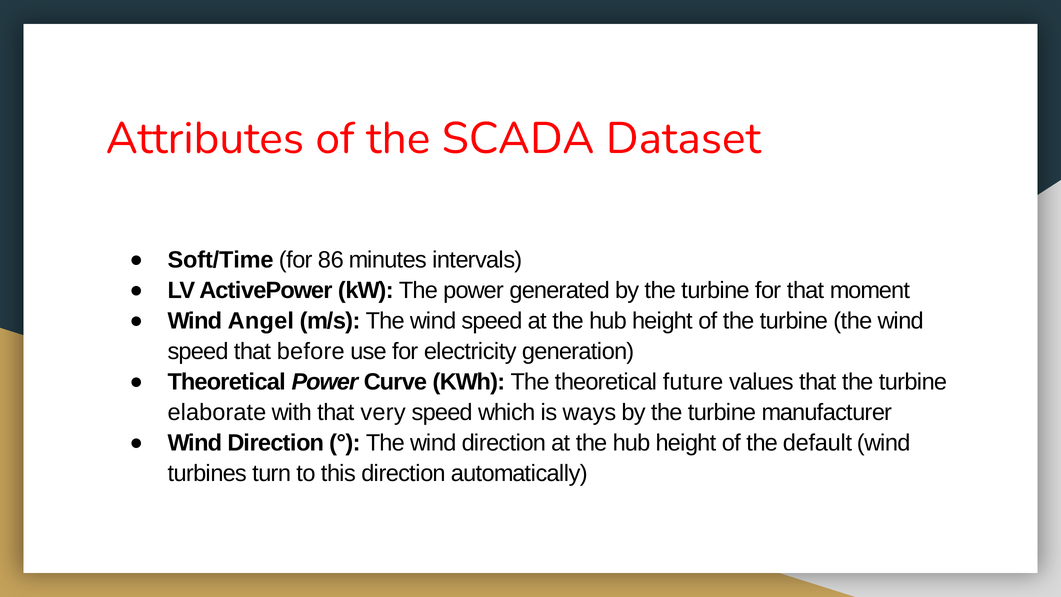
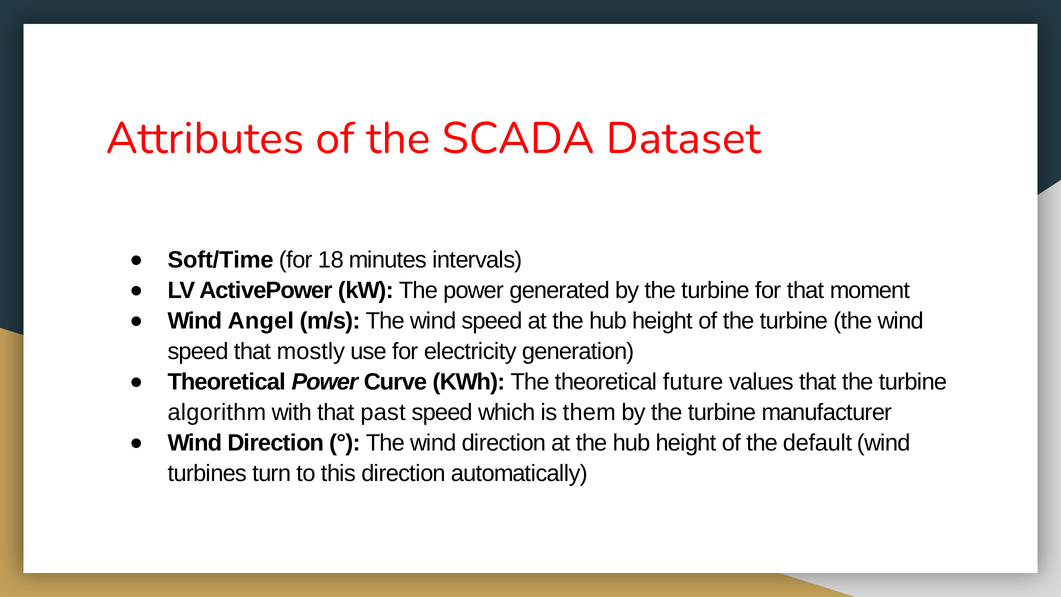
86: 86 -> 18
before: before -> mostly
elaborate: elaborate -> algorithm
very: very -> past
ways: ways -> them
